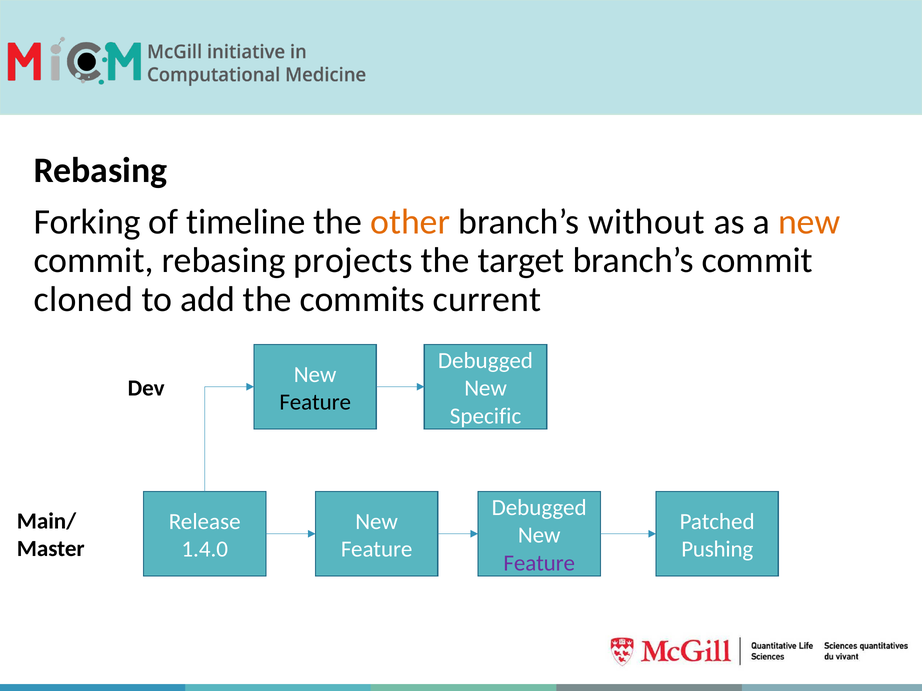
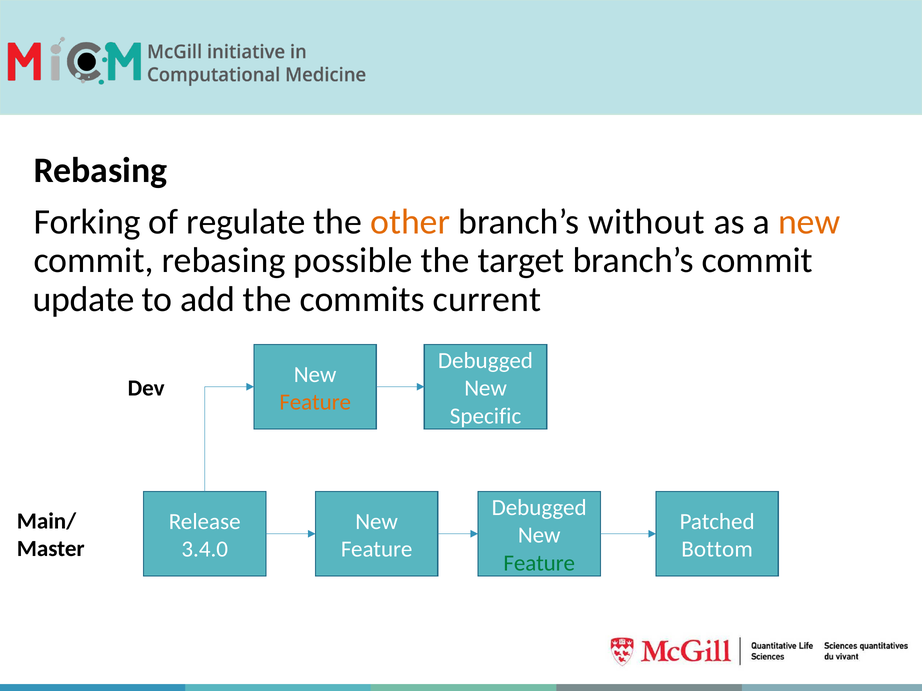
timeline: timeline -> regulate
projects: projects -> possible
cloned: cloned -> update
Feature at (315, 402) colour: black -> orange
1.4.0: 1.4.0 -> 3.4.0
Pushing: Pushing -> Bottom
Feature at (539, 563) colour: purple -> green
